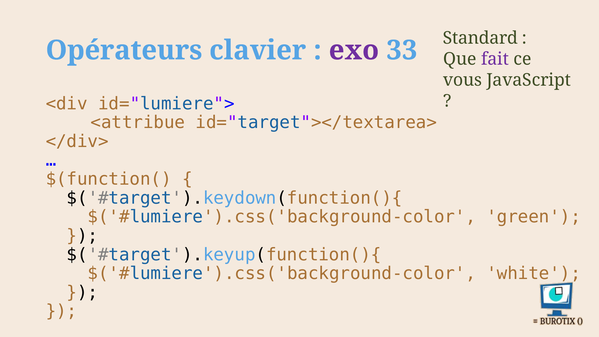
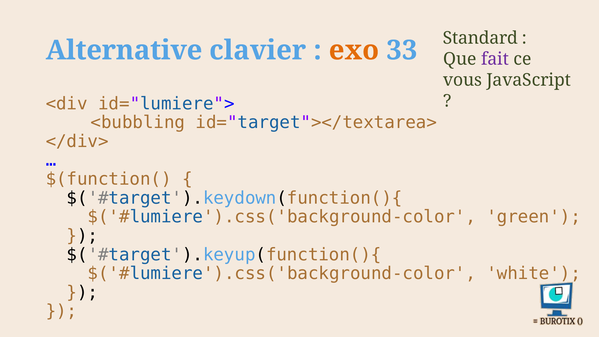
Opérateurs: Opérateurs -> Alternative
exo colour: purple -> orange
<attribue: <attribue -> <bubbling
